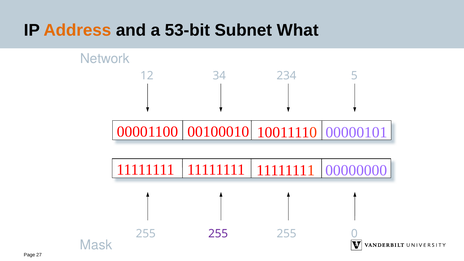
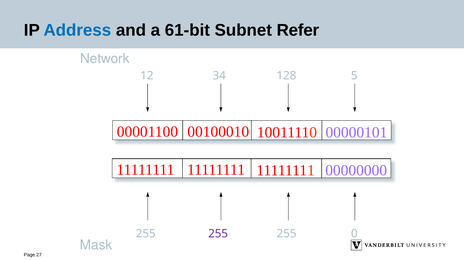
Address colour: orange -> blue
53-bit: 53-bit -> 61-bit
What: What -> Refer
234: 234 -> 128
